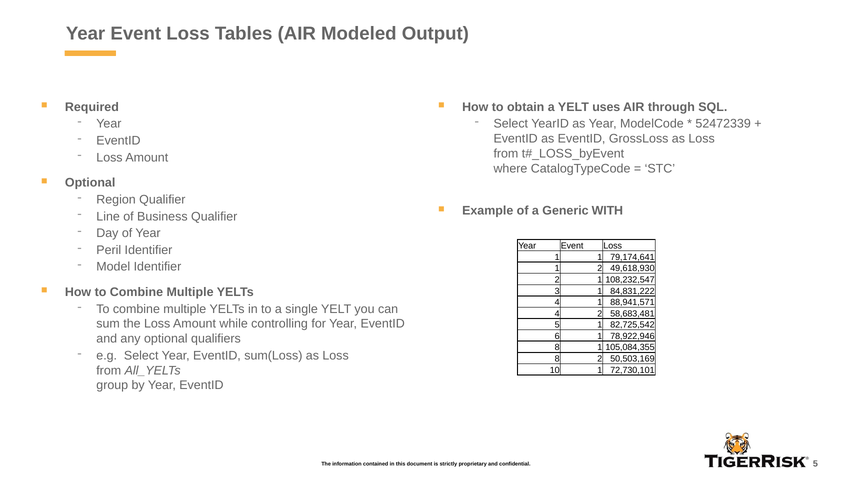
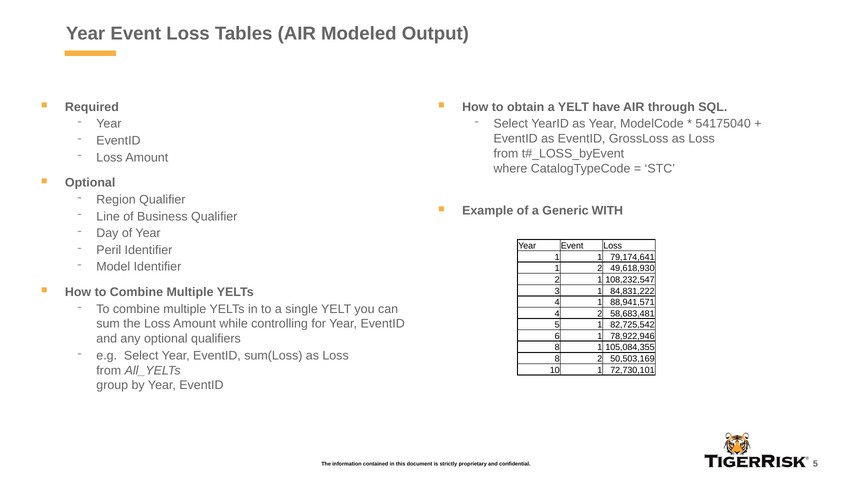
uses: uses -> have
52472339: 52472339 -> 54175040
